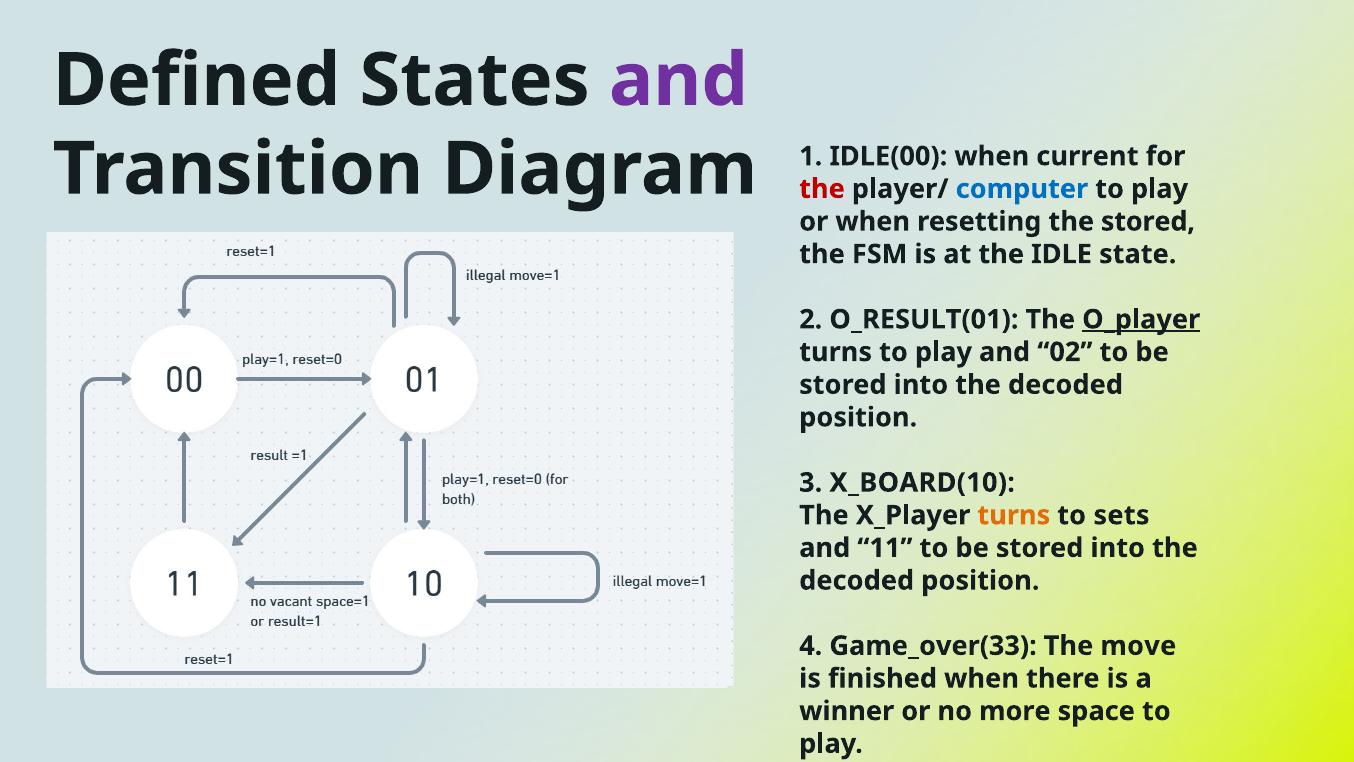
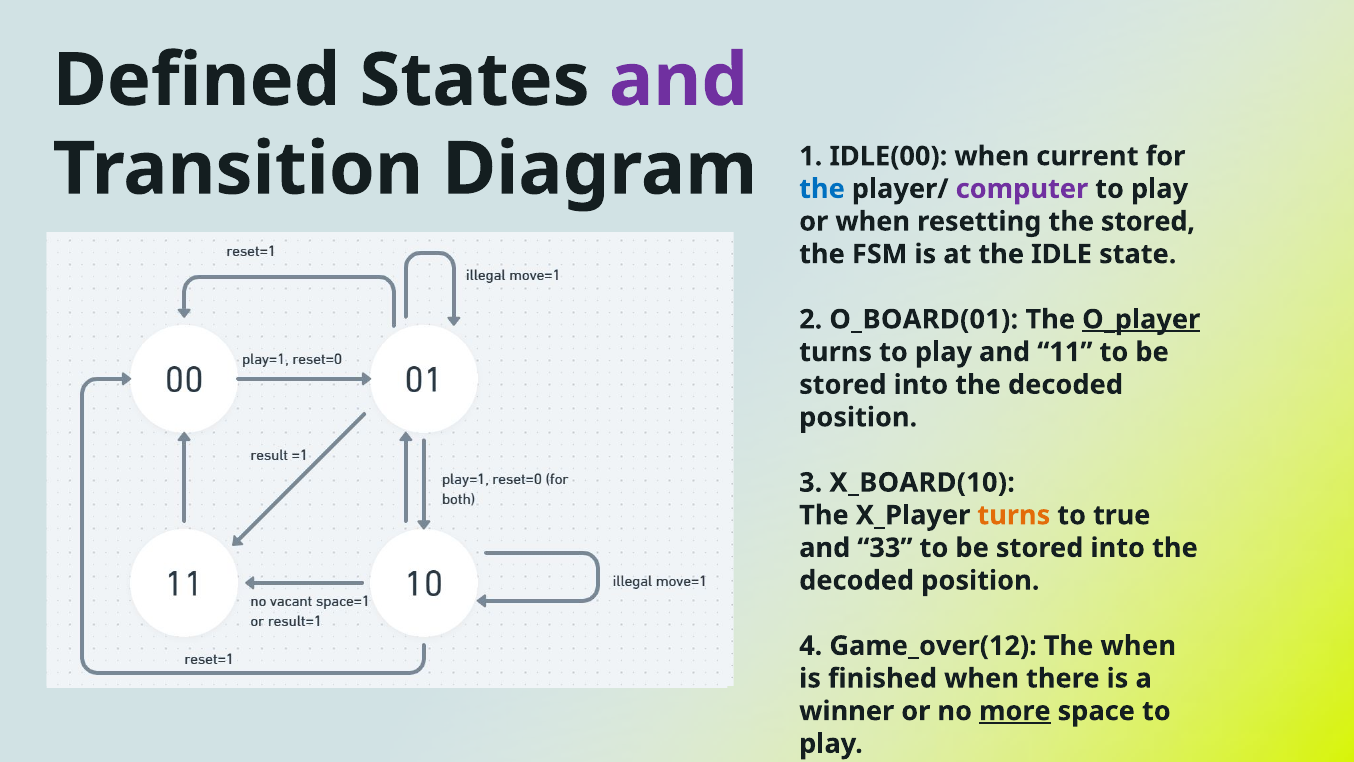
the at (822, 189) colour: red -> blue
computer colour: blue -> purple
O_RESULT(01: O_RESULT(01 -> O_BOARD(01
02: 02 -> 11
sets: sets -> true
11: 11 -> 33
Game_over(33: Game_over(33 -> Game_over(12
The move: move -> when
more underline: none -> present
